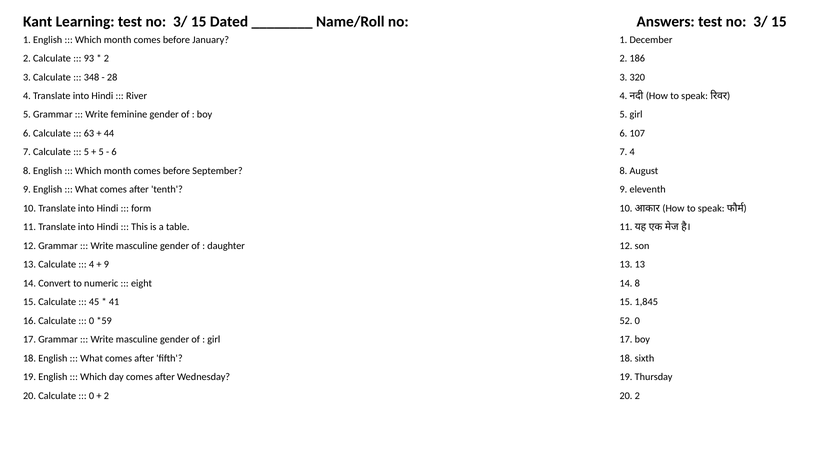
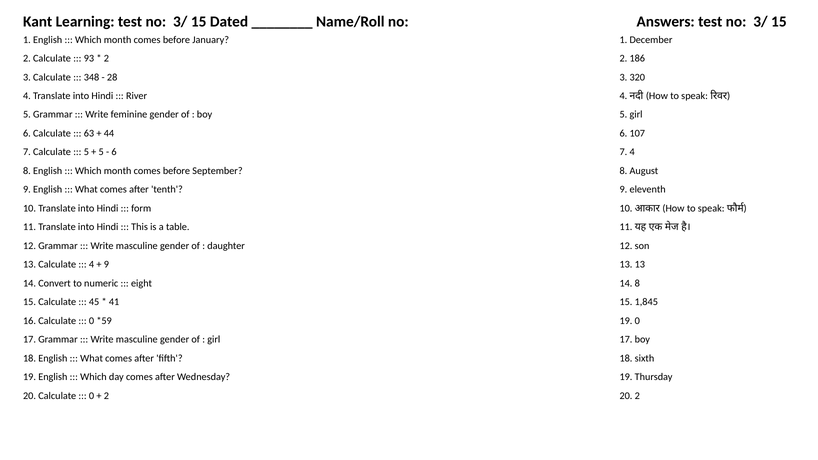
52 at (626, 321): 52 -> 19
